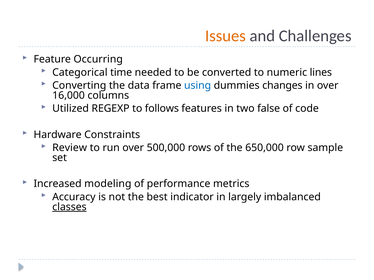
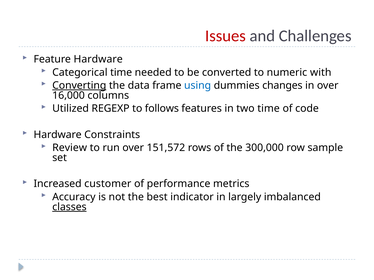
Issues colour: orange -> red
Feature Occurring: Occurring -> Hardware
lines: lines -> with
Converting underline: none -> present
two false: false -> time
500,000: 500,000 -> 151,572
650,000: 650,000 -> 300,000
modeling: modeling -> customer
